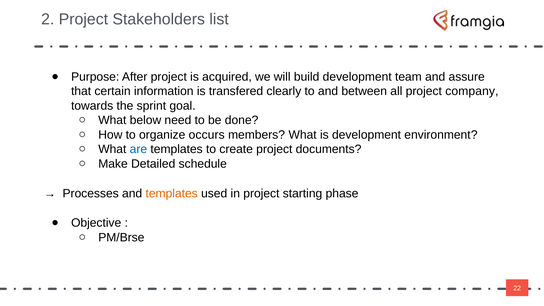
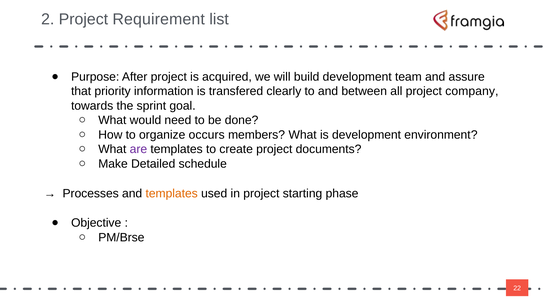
Stakeholders: Stakeholders -> Requirement
certain: certain -> priority
below: below -> would
are colour: blue -> purple
